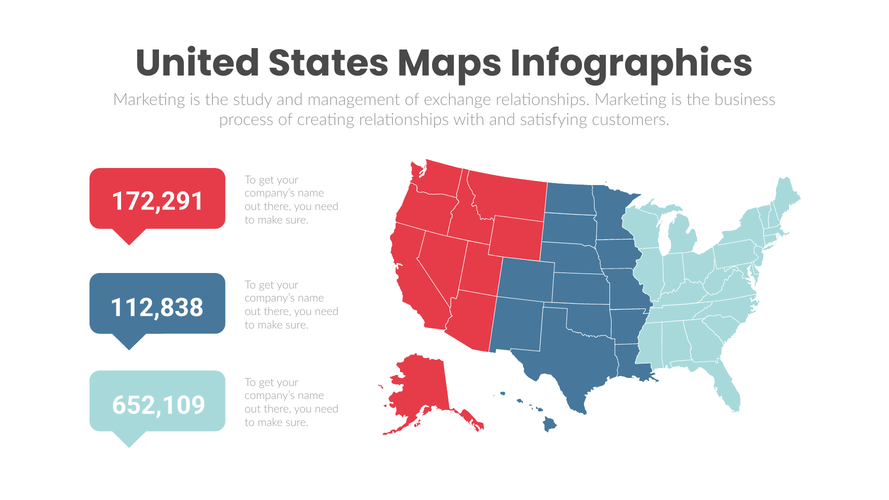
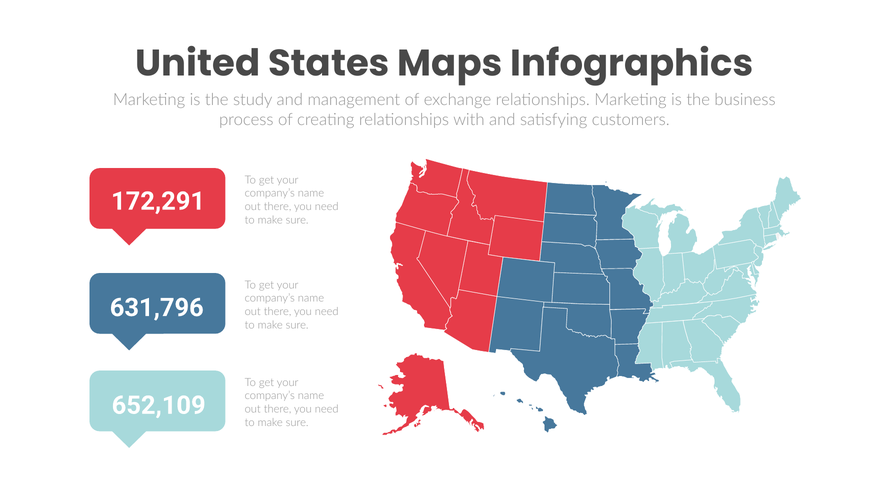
112,838: 112,838 -> 631,796
